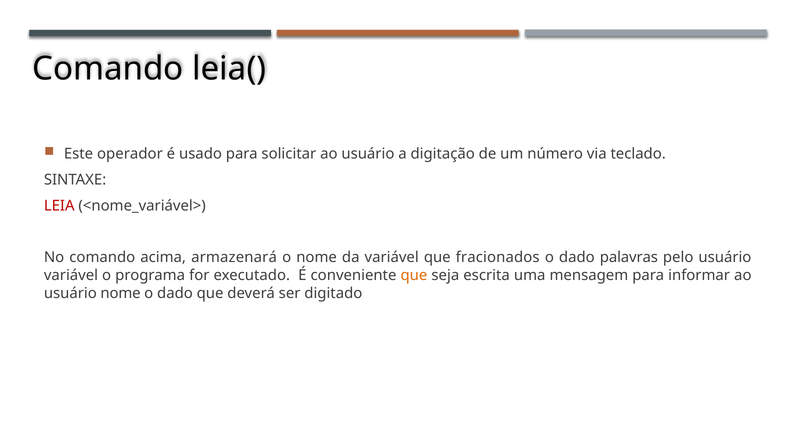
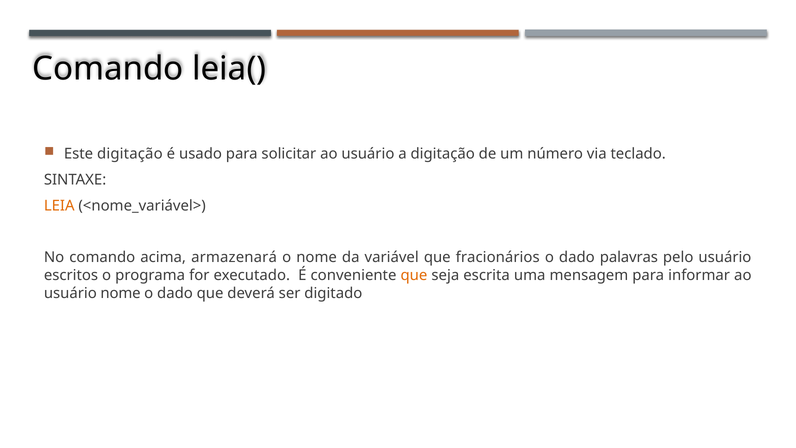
Este operador: operador -> digitação
LEIA colour: red -> orange
fracionados: fracionados -> fracionários
variável at (71, 275): variável -> escritos
